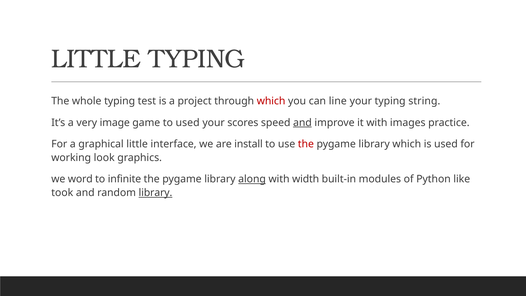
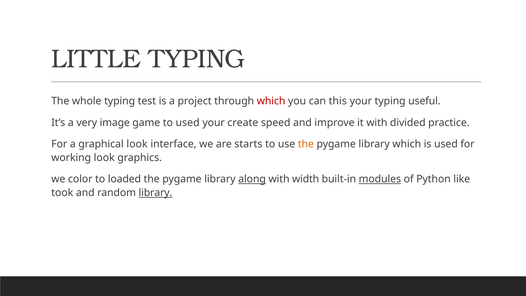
line: line -> this
string: string -> useful
scores: scores -> create
and at (302, 123) underline: present -> none
images: images -> divided
graphical little: little -> look
install: install -> starts
the at (306, 144) colour: red -> orange
word: word -> color
infinite: infinite -> loaded
modules underline: none -> present
